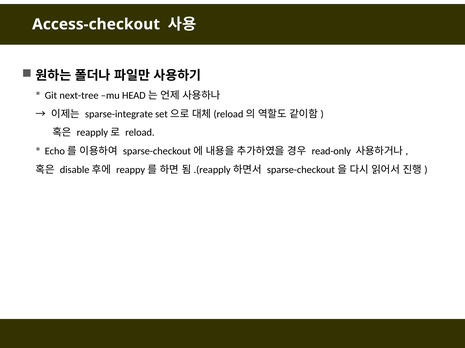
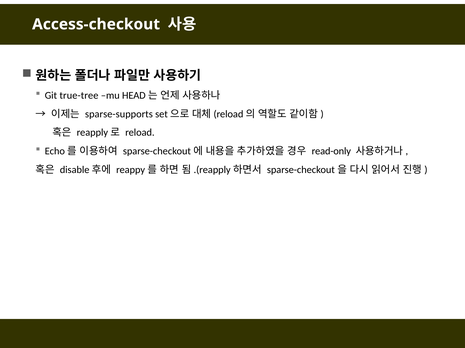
next-tree: next-tree -> true-tree
sparse-integrate: sparse-integrate -> sparse-supports
